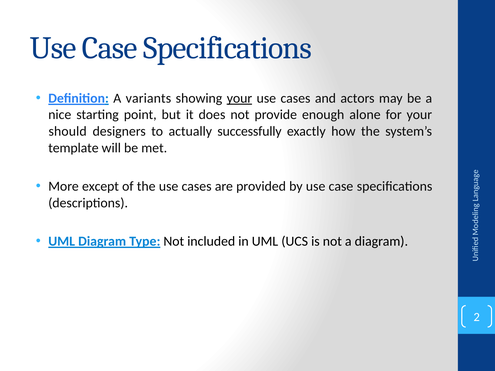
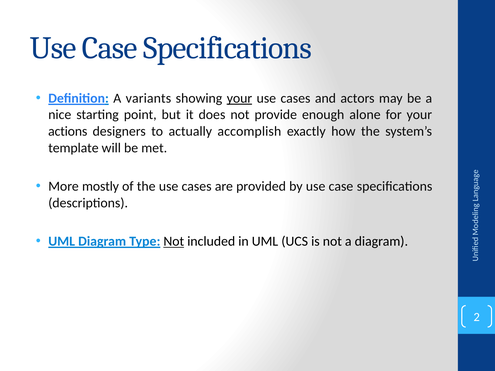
should: should -> actions
successfully: successfully -> accomplish
except: except -> mostly
Not at (174, 242) underline: none -> present
